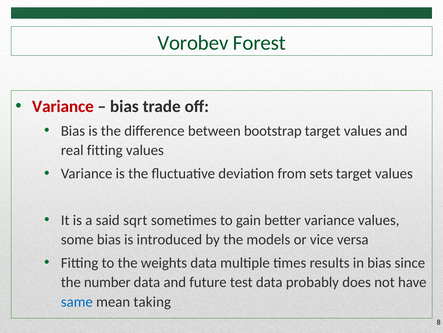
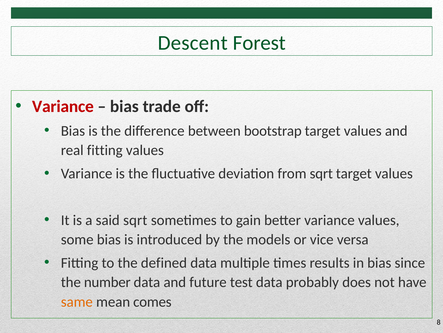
Vorobev: Vorobev -> Descent
from sets: sets -> sqrt
weights: weights -> defined
same colour: blue -> orange
taking: taking -> comes
